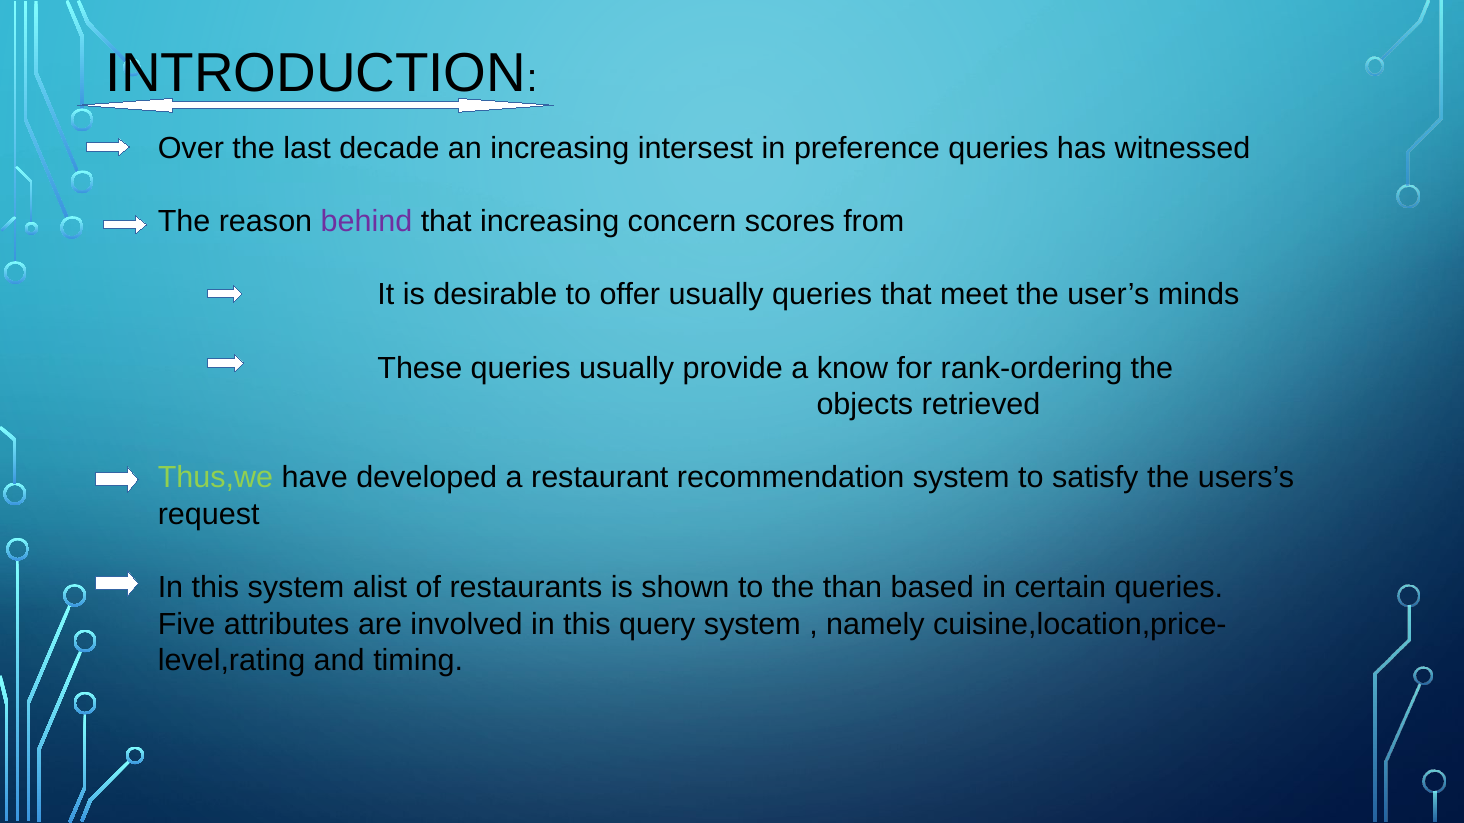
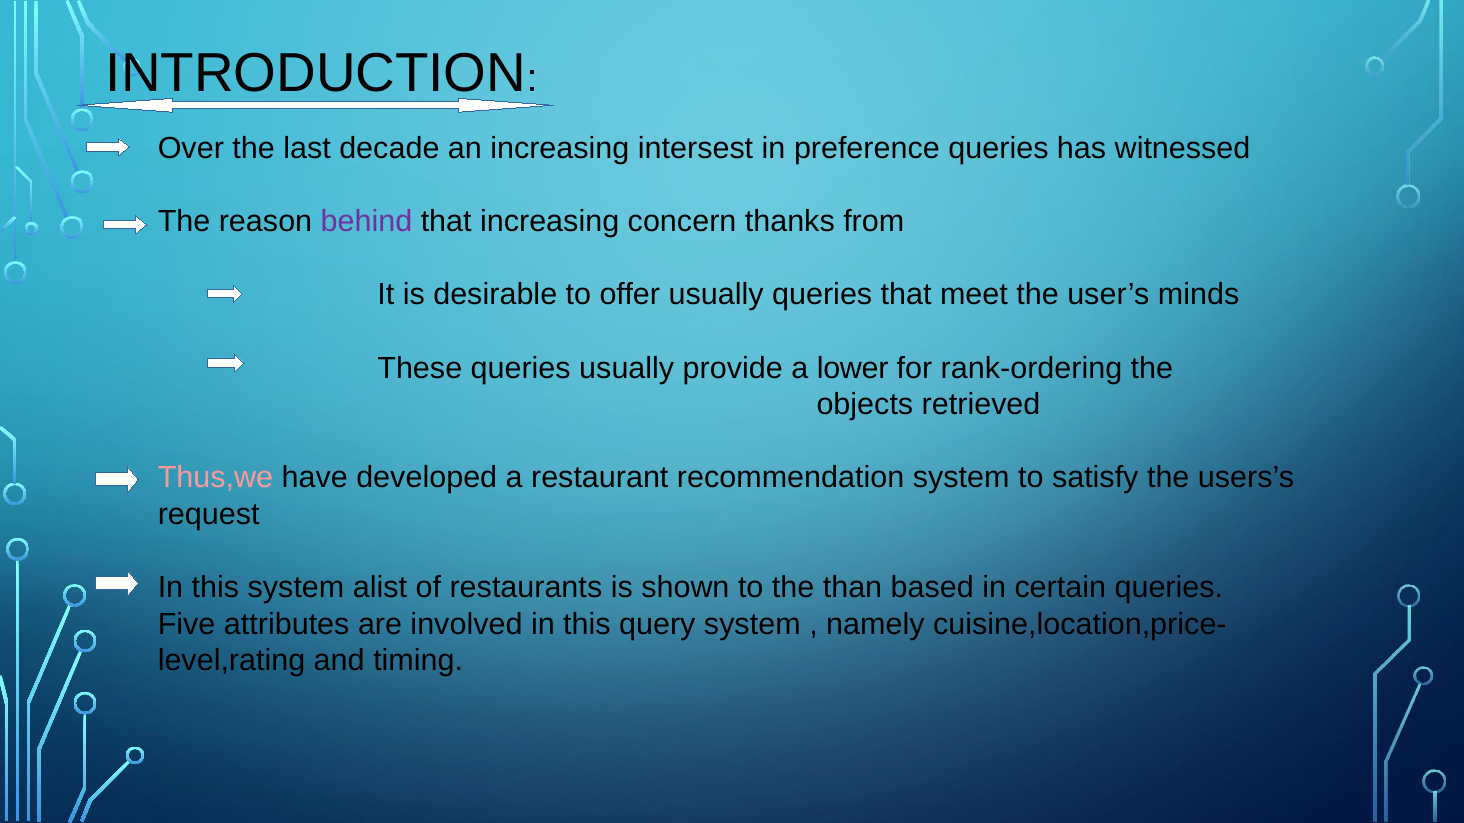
scores: scores -> thanks
know: know -> lower
Thus,we colour: light green -> pink
